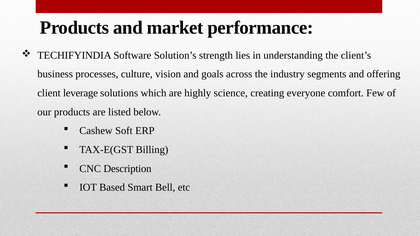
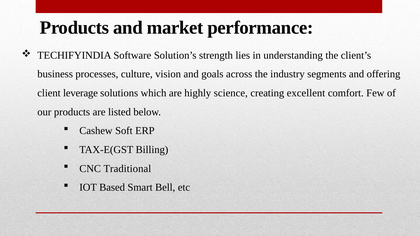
everyone: everyone -> excellent
Description: Description -> Traditional
